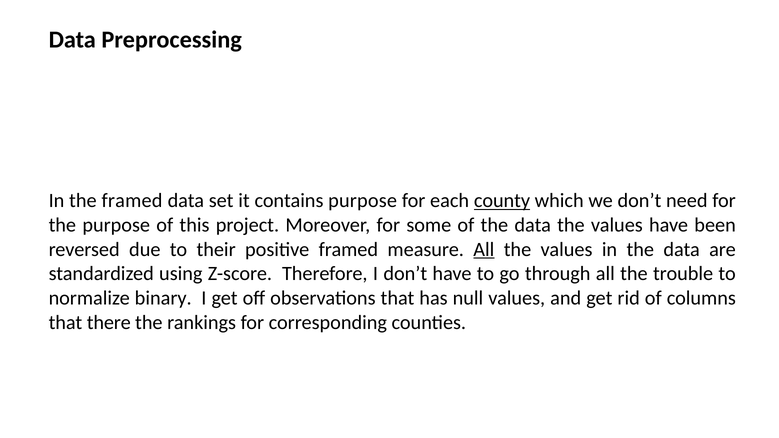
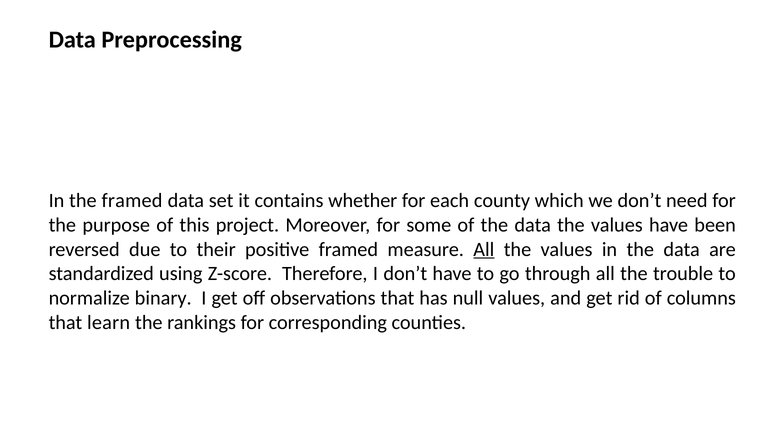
contains purpose: purpose -> whether
county underline: present -> none
there: there -> learn
